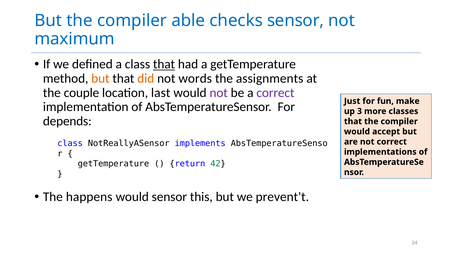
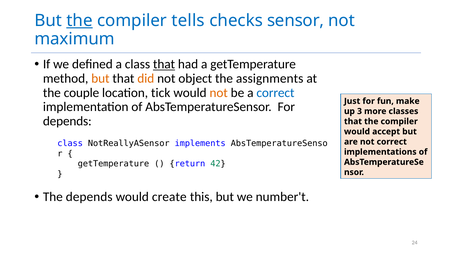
the at (80, 21) underline: none -> present
able: able -> tells
words: words -> object
last: last -> tick
not at (219, 93) colour: purple -> orange
correct at (275, 93) colour: purple -> blue
The happens: happens -> depends
would sensor: sensor -> create
prevent't: prevent't -> number't
